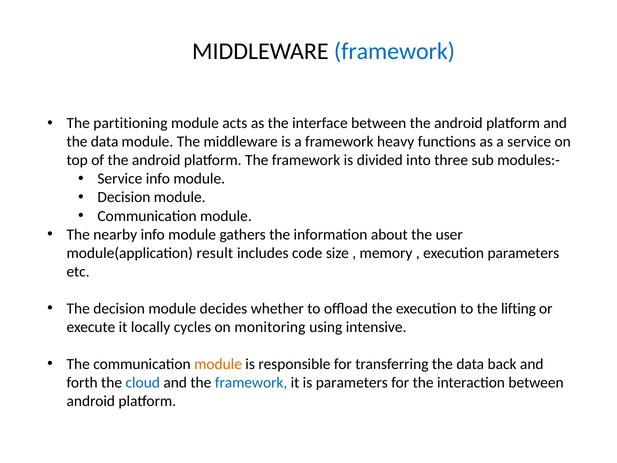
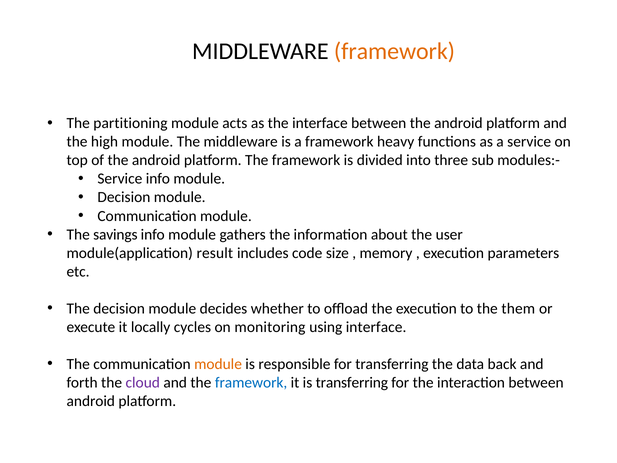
framework at (394, 51) colour: blue -> orange
data at (105, 142): data -> high
nearby: nearby -> savings
lifting: lifting -> them
using intensive: intensive -> interface
cloud colour: blue -> purple
is parameters: parameters -> transferring
